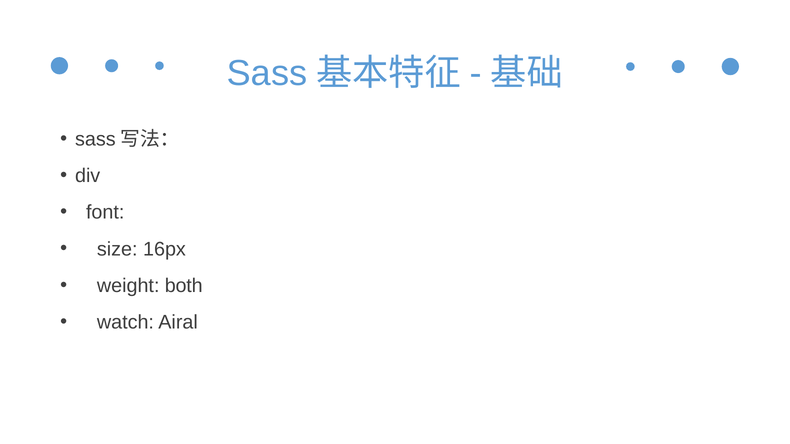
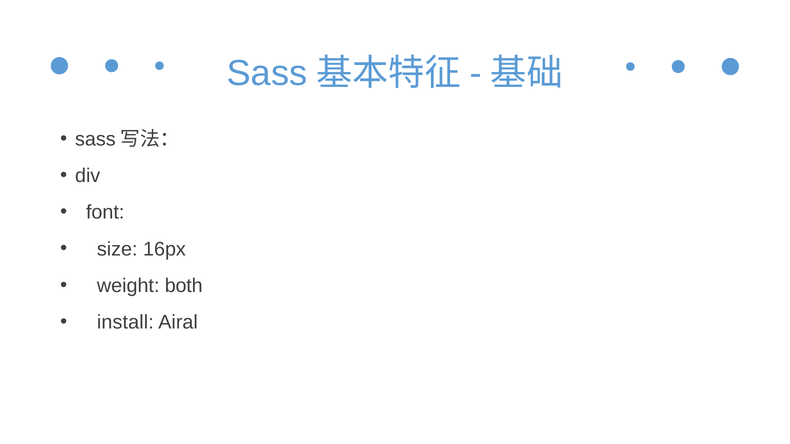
watch: watch -> install
